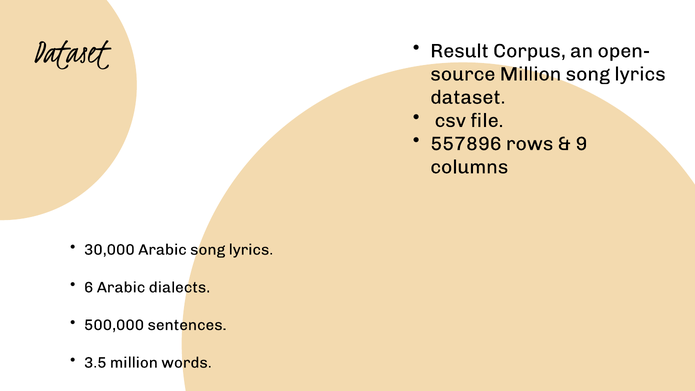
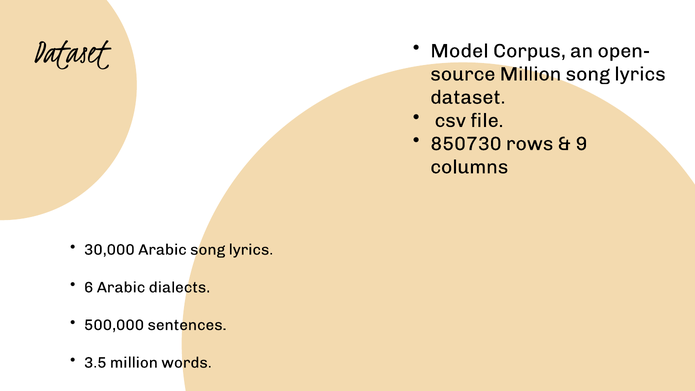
Result: Result -> Model
557896: 557896 -> 850730
